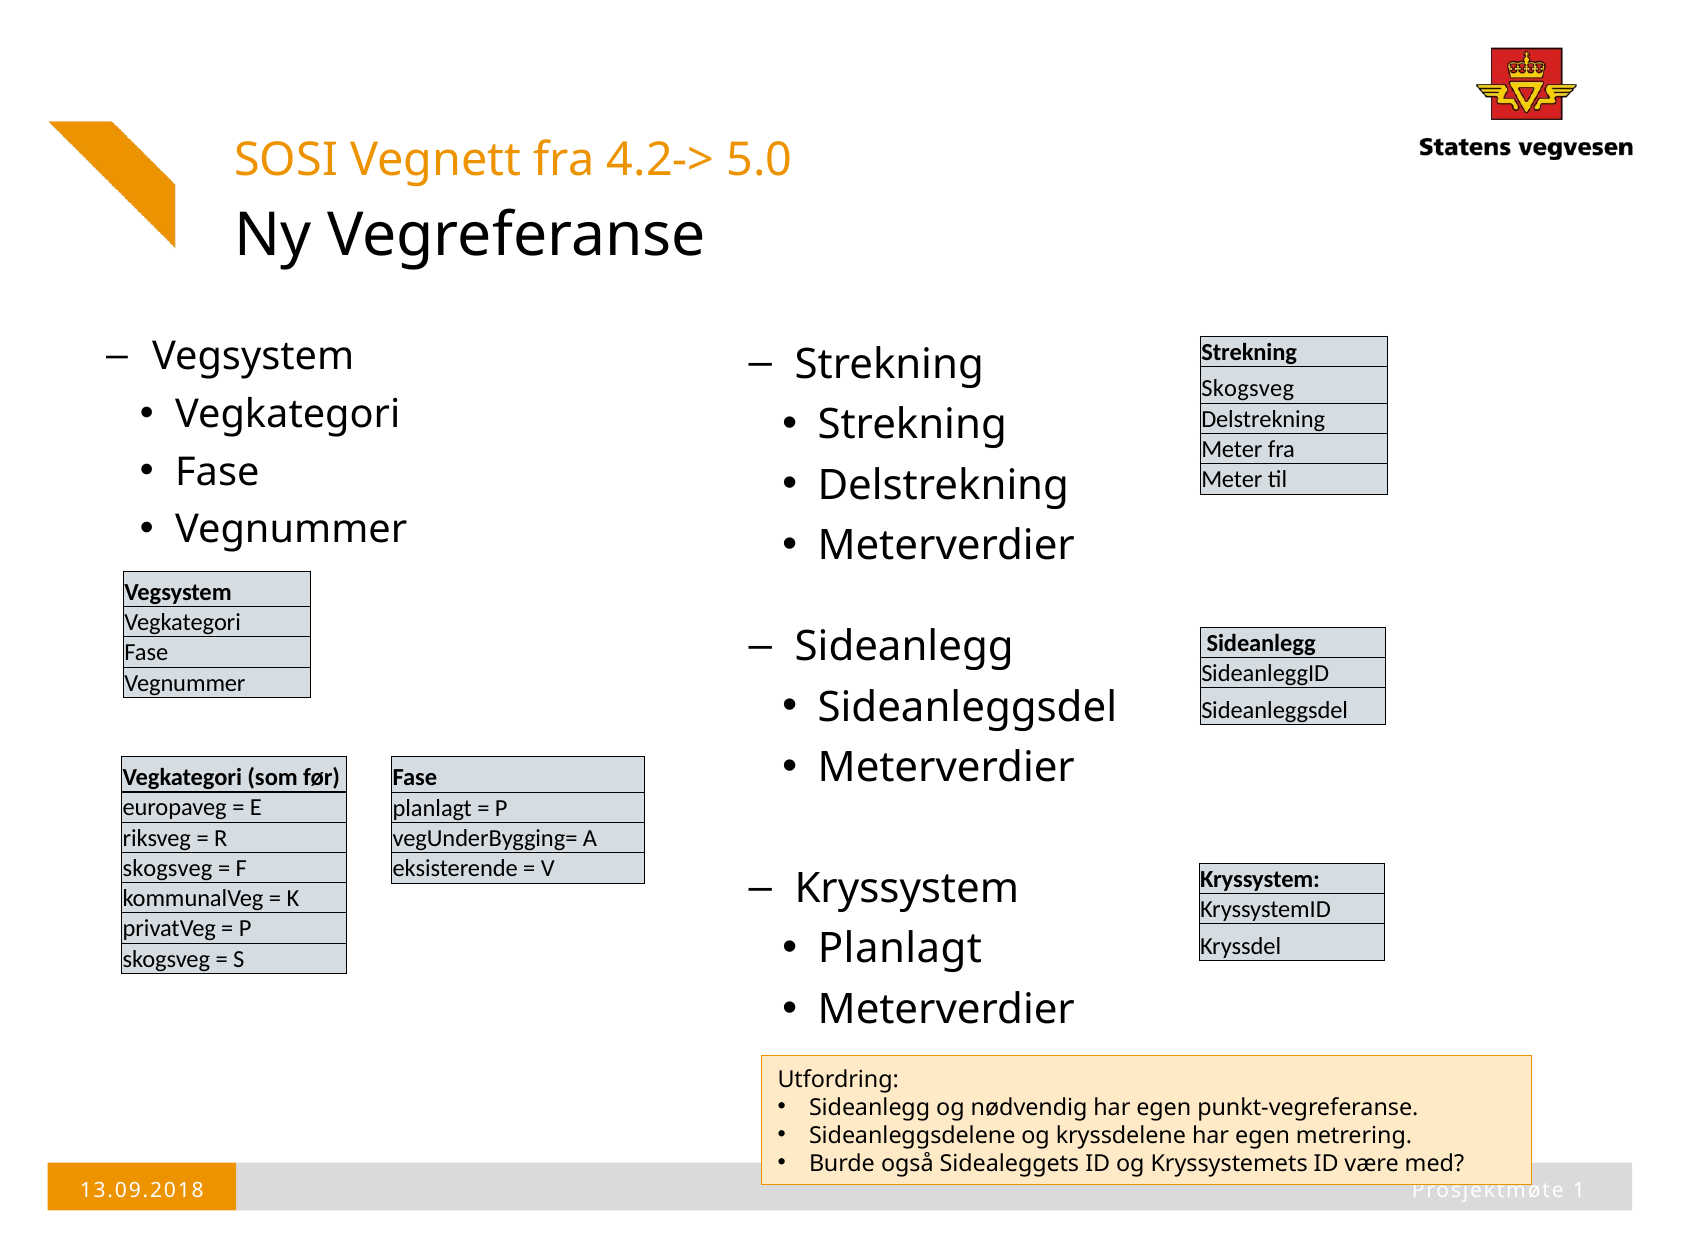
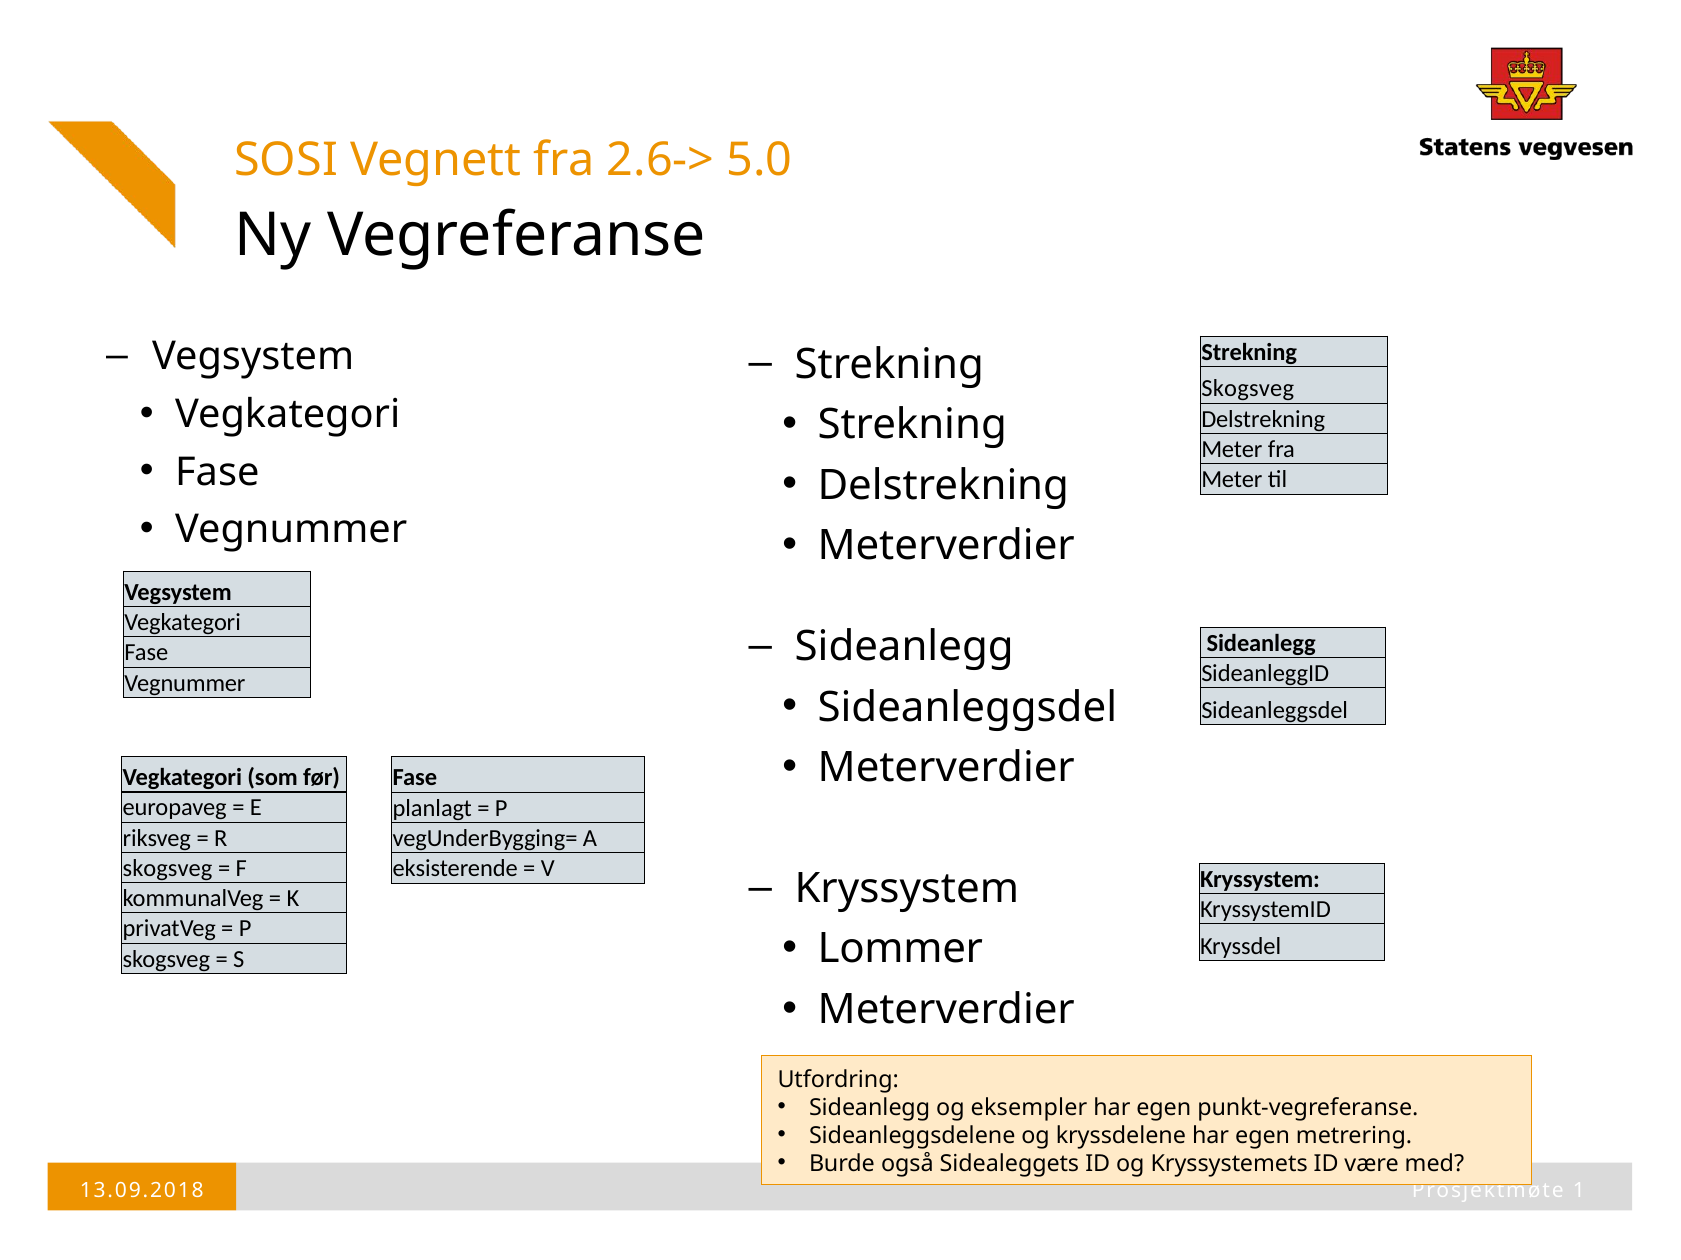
4.2->: 4.2-> -> 2.6->
Planlagt at (900, 950): Planlagt -> Lommer
nødvendig: nødvendig -> eksempler
